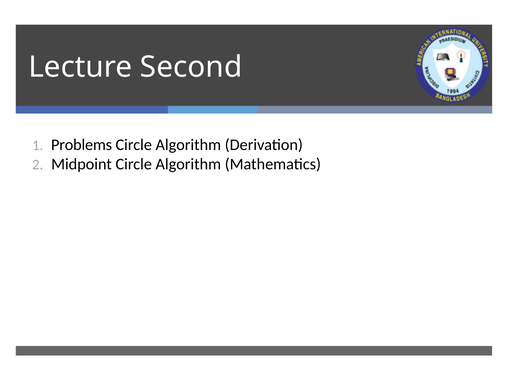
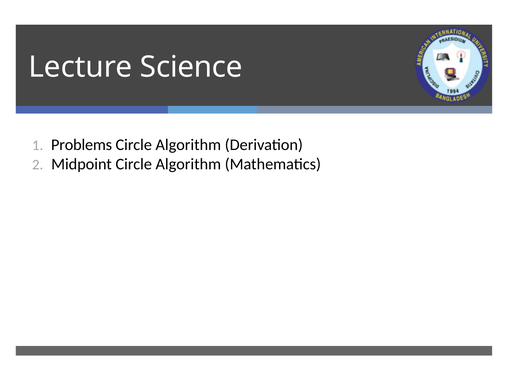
Second: Second -> Science
